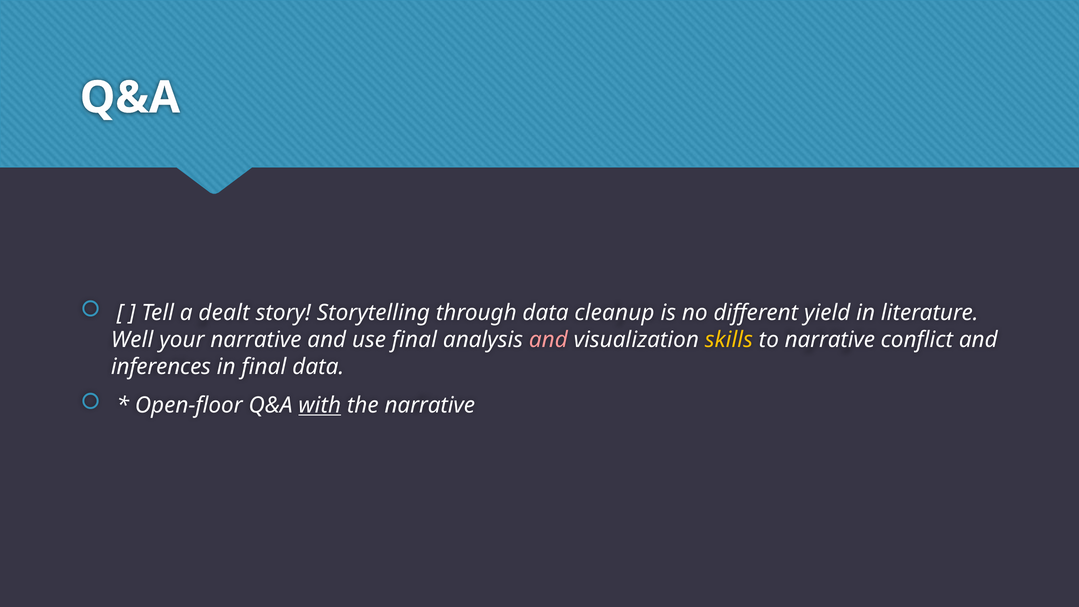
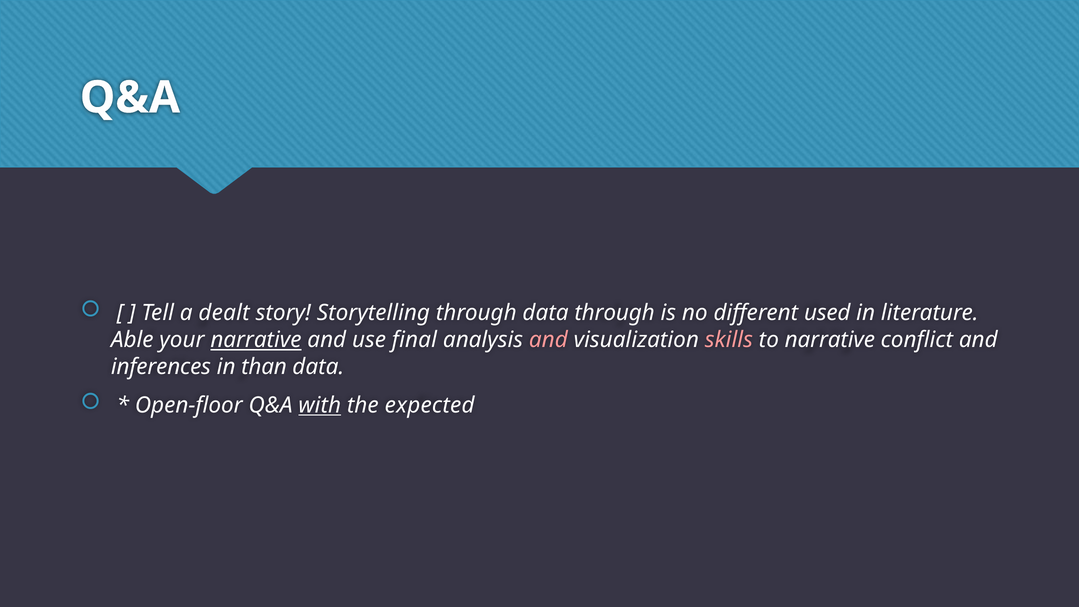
data cleanup: cleanup -> through
yield: yield -> used
Well: Well -> Able
narrative at (256, 340) underline: none -> present
skills colour: yellow -> pink
in final: final -> than
the narrative: narrative -> expected
